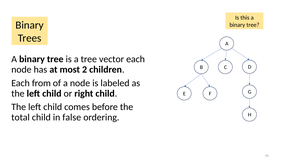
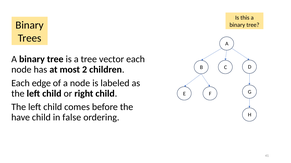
from: from -> edge
total: total -> have
